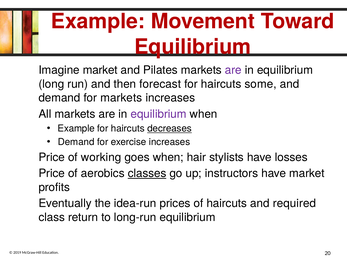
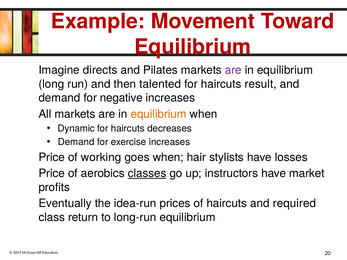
Imagine market: market -> directs
forecast: forecast -> talented
some: some -> result
for markets: markets -> negative
equilibrium at (159, 114) colour: purple -> orange
Example at (76, 129): Example -> Dynamic
decreases underline: present -> none
